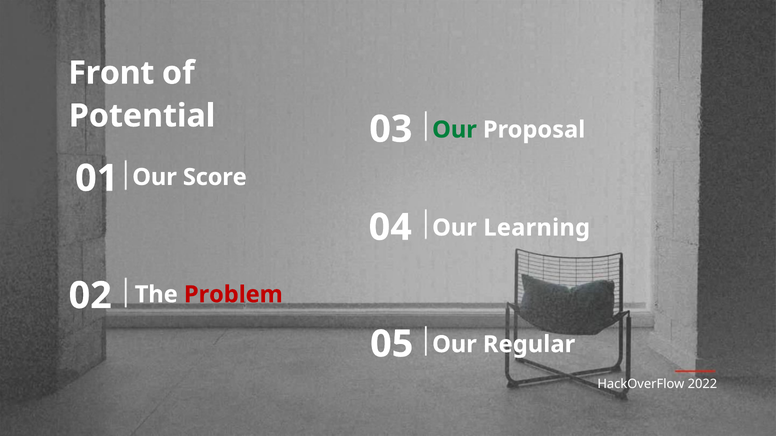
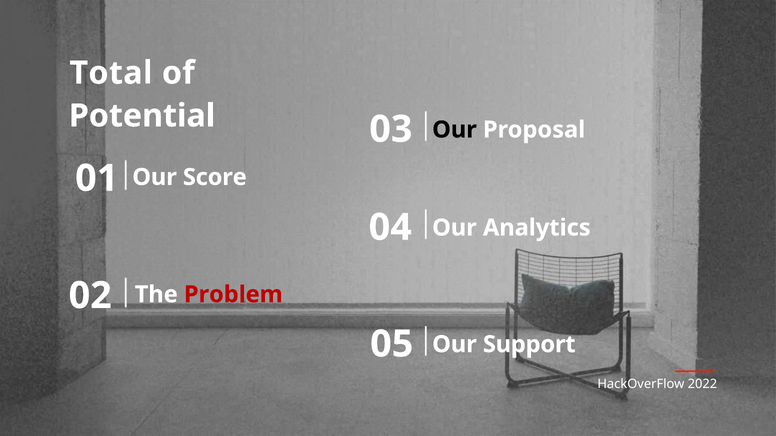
Front: Front -> Total
Our at (454, 130) colour: green -> black
Learning: Learning -> Analytics
Regular: Regular -> Support
